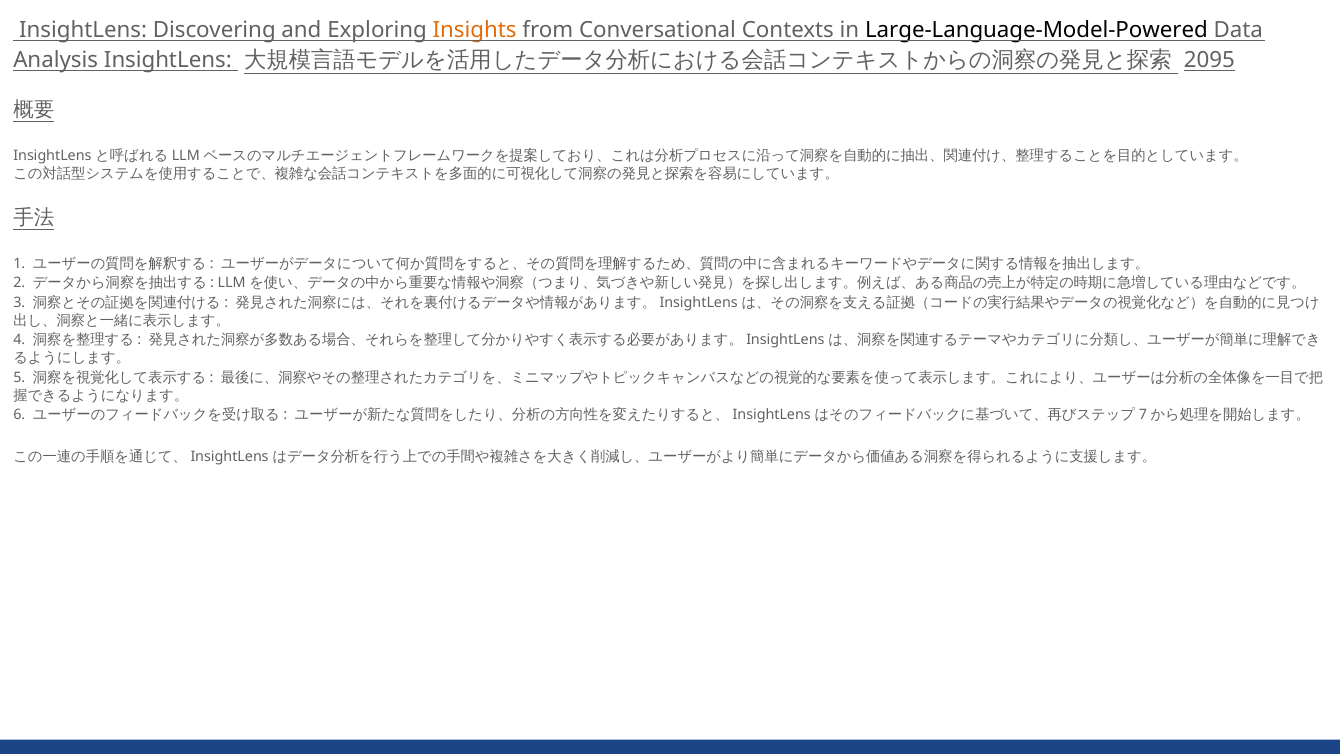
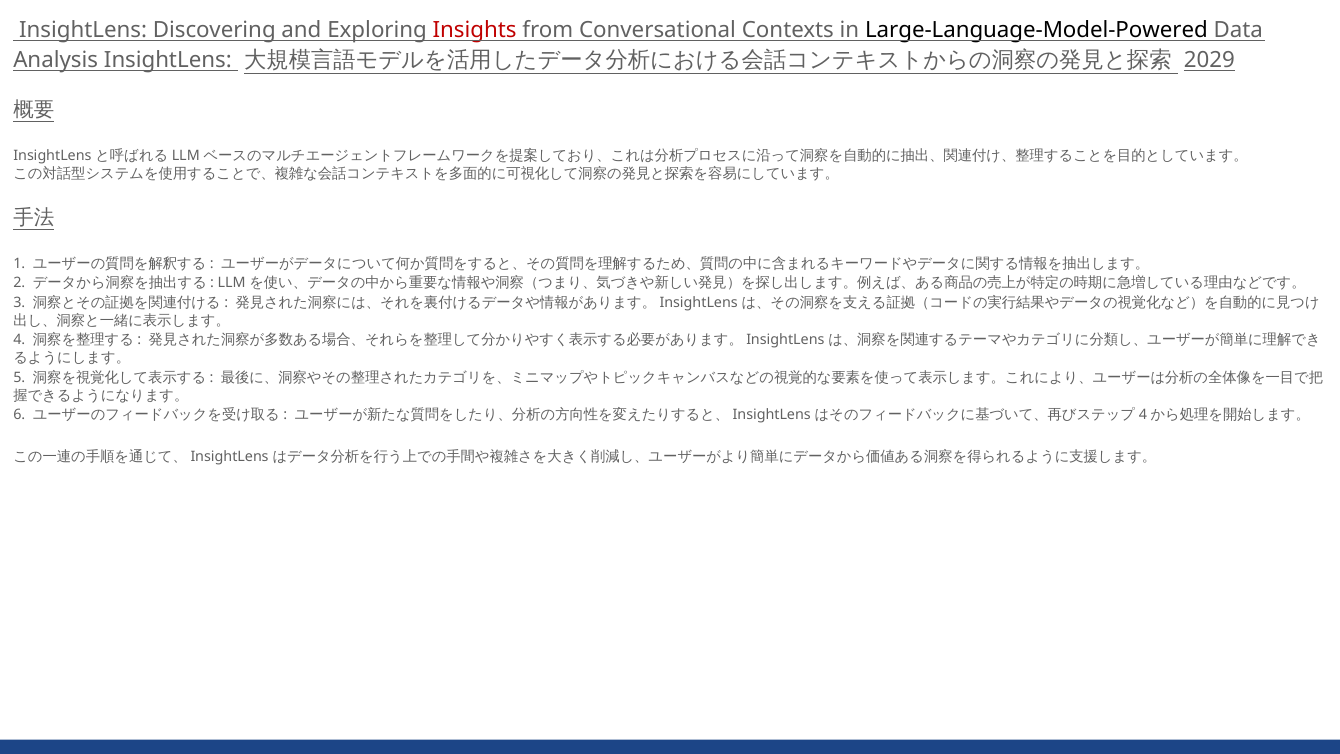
Insights colour: orange -> red
2095: 2095 -> 2029
7 at (1143, 415): 7 -> 4
